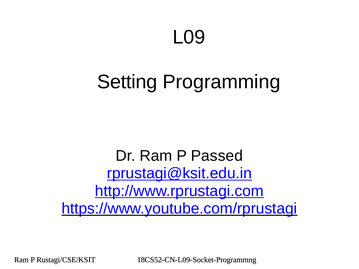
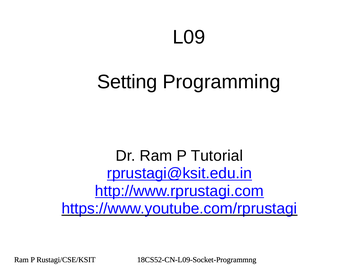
Passed: Passed -> Tutorial
